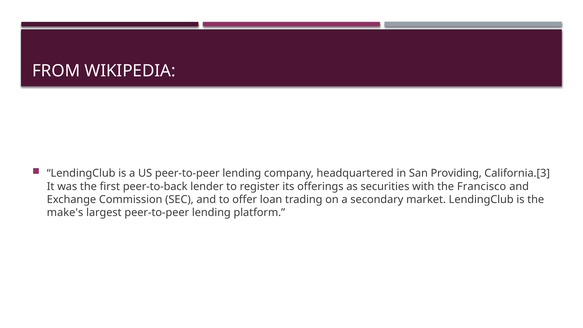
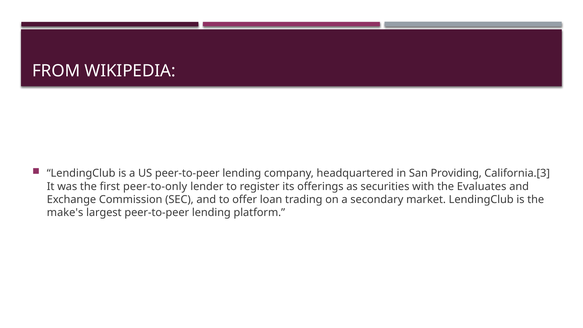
peer-to-back: peer-to-back -> peer-to-only
Francisco: Francisco -> Evaluates
